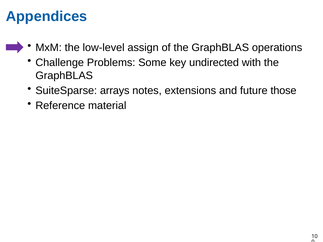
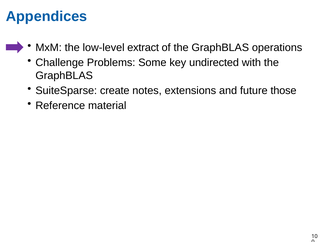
assign: assign -> extract
arrays: arrays -> create
